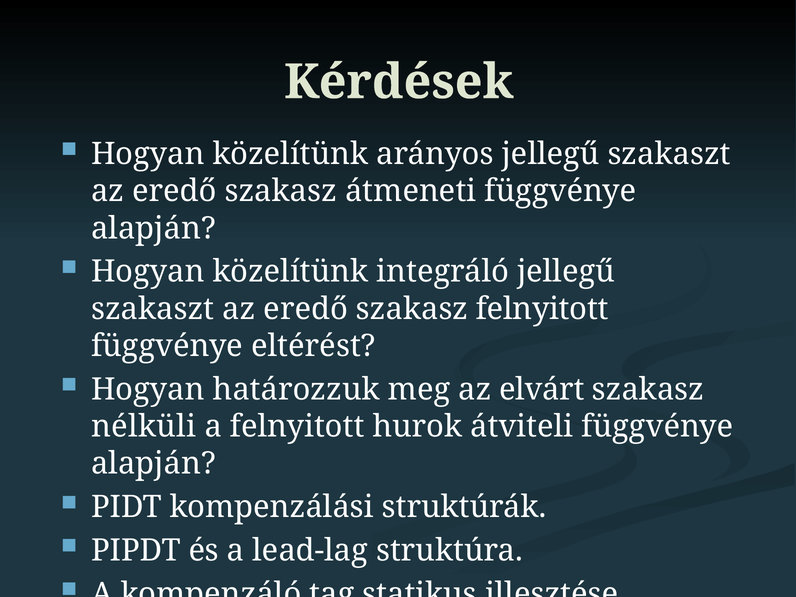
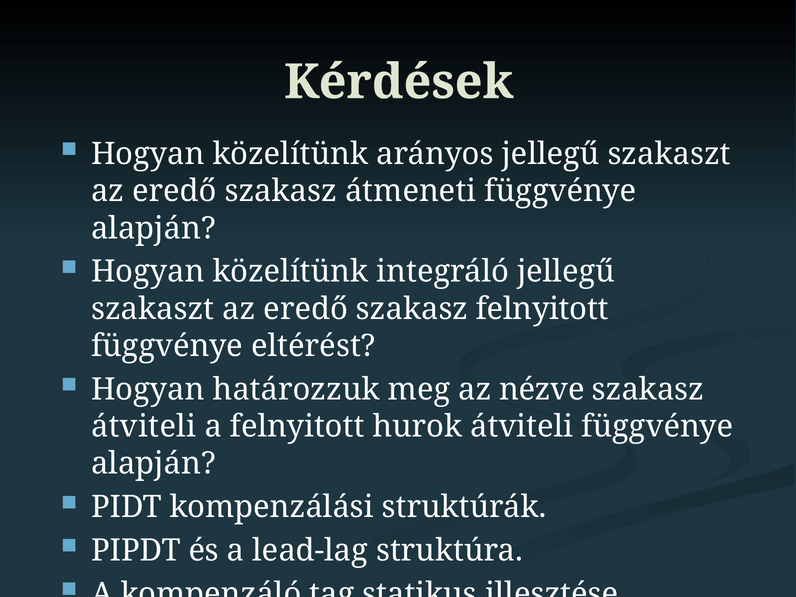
elvárt: elvárt -> nézve
nélküli at (144, 427): nélküli -> átviteli
